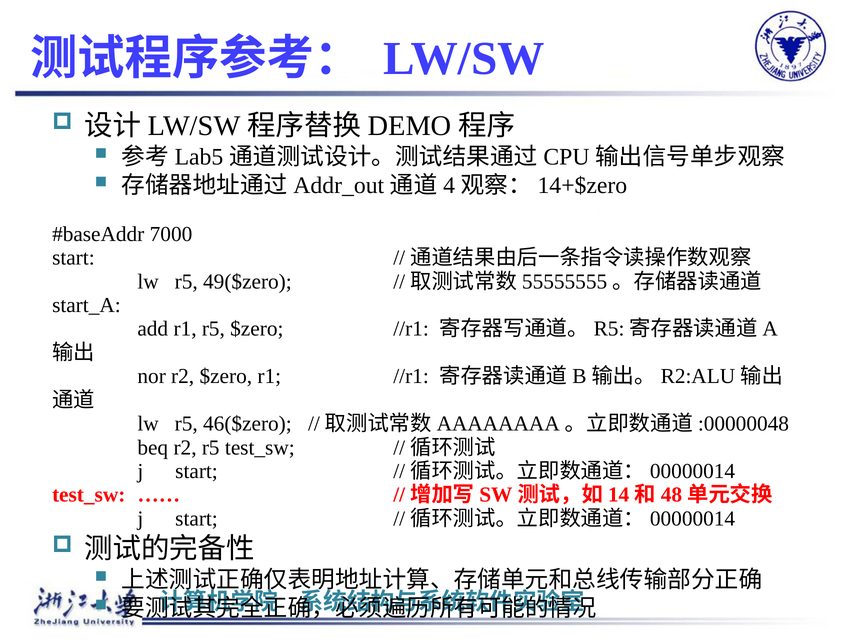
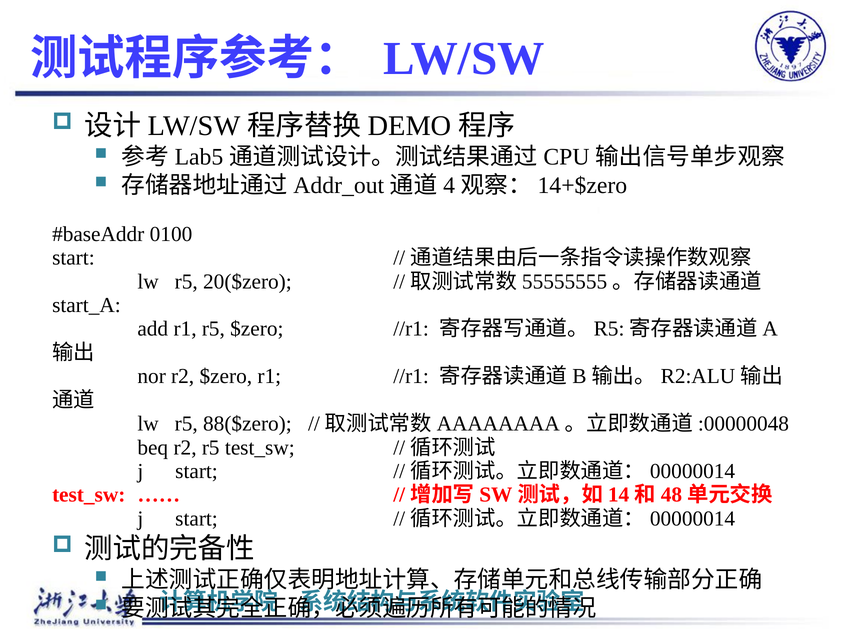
7000: 7000 -> 0100
49($zero: 49($zero -> 20($zero
46($zero: 46($zero -> 88($zero
